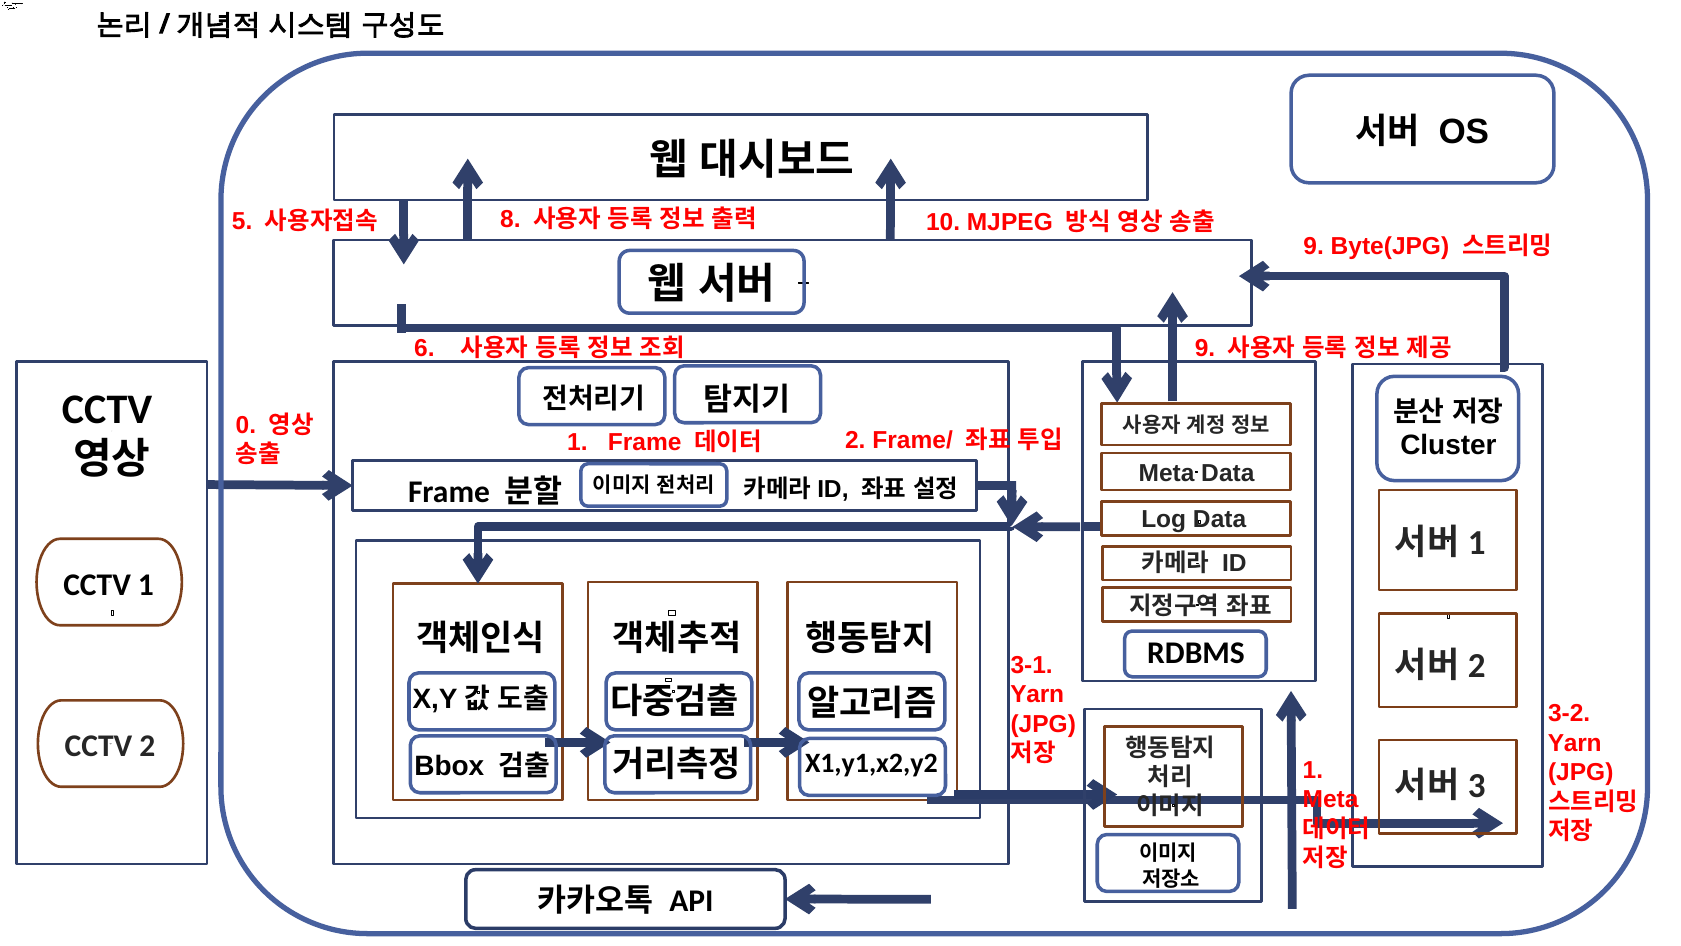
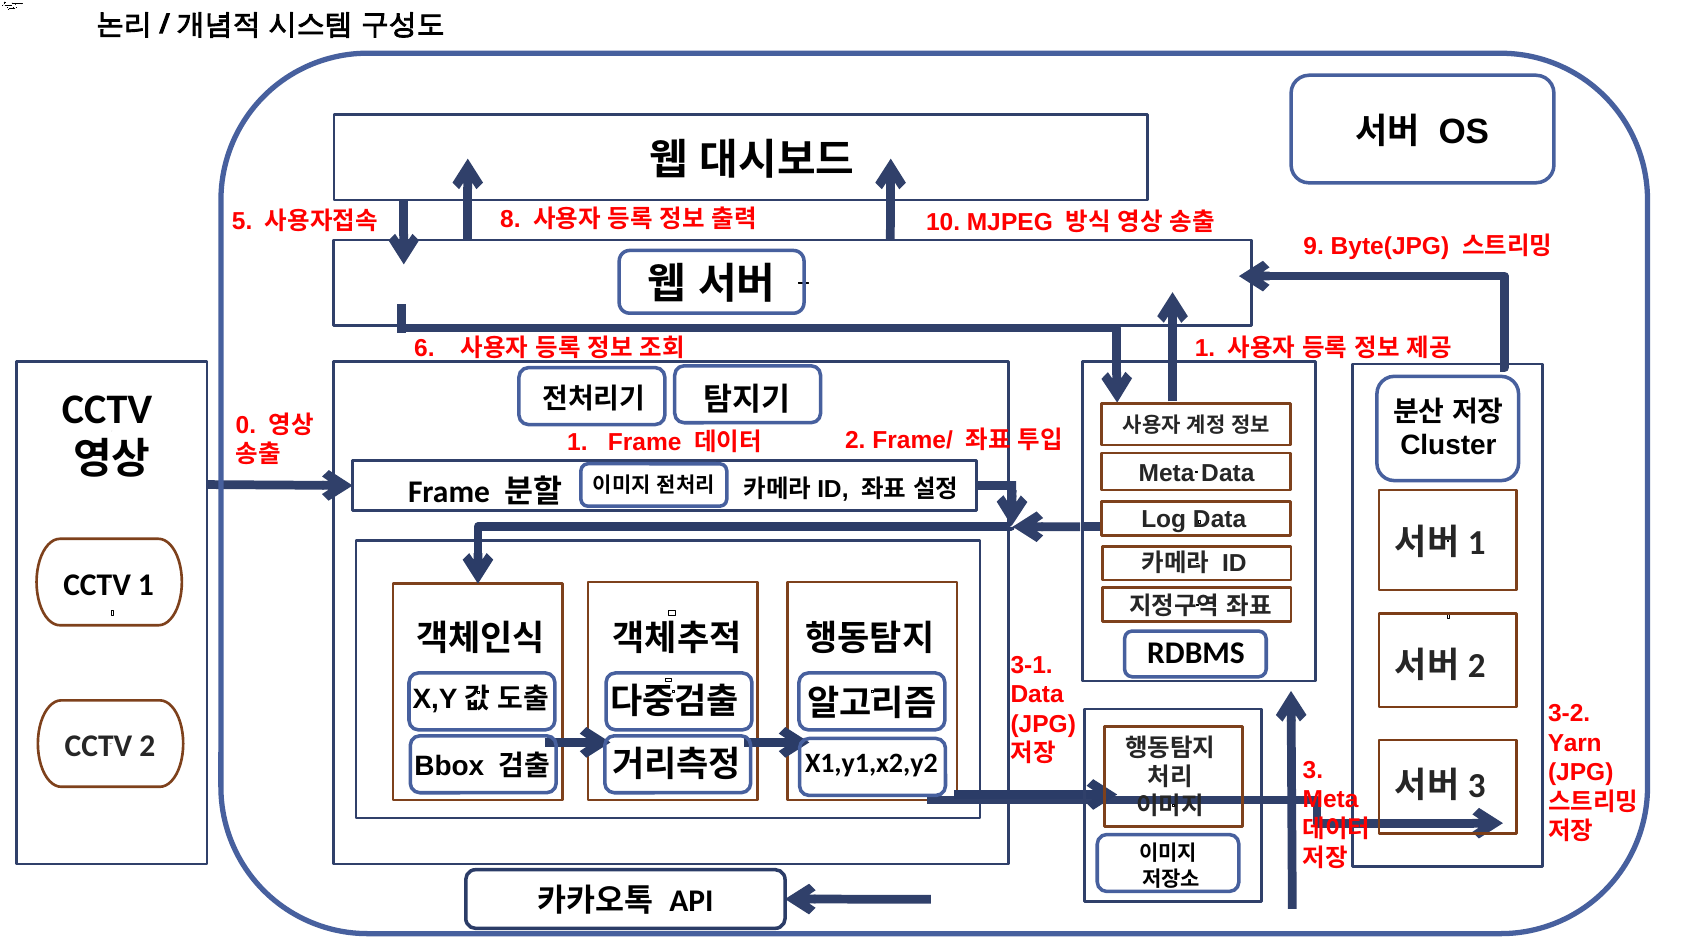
9 at (1205, 348): 9 -> 1
Yarn at (1037, 695): Yarn -> Data
X1,y1,x2,y2 1: 1 -> 3
